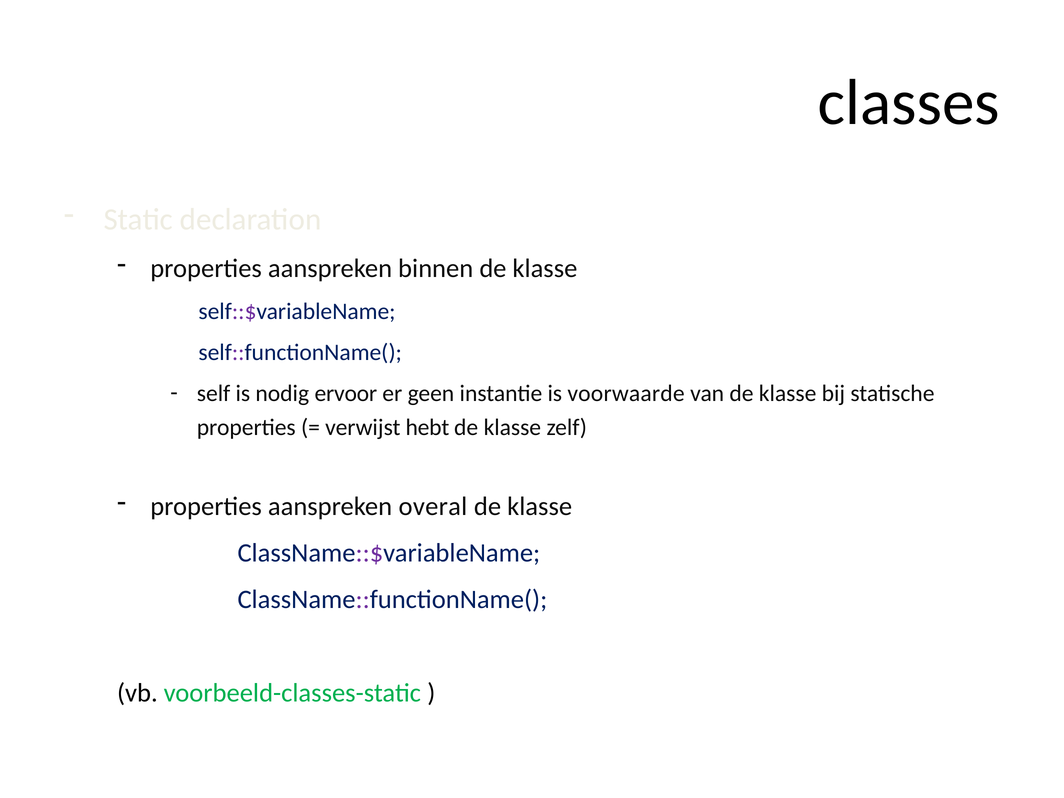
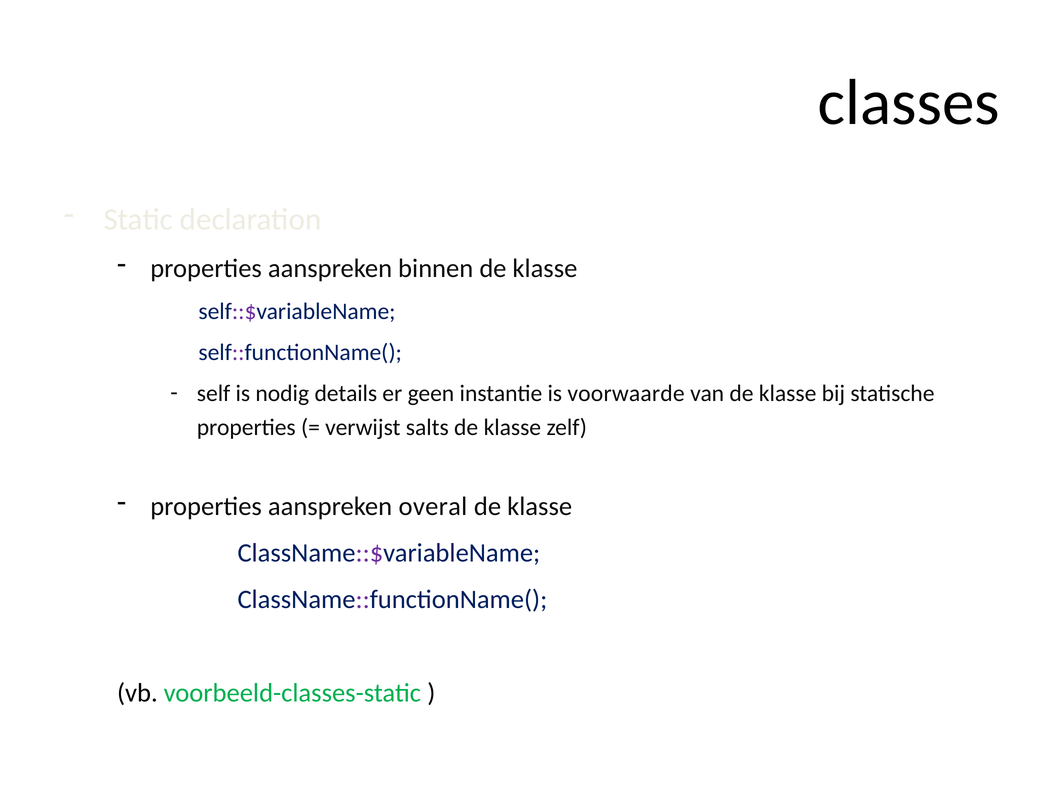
ervoor: ervoor -> details
hebt: hebt -> salts
